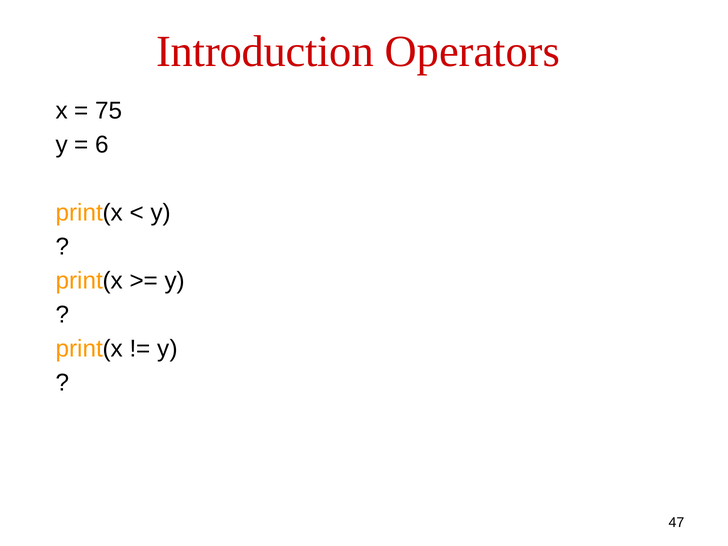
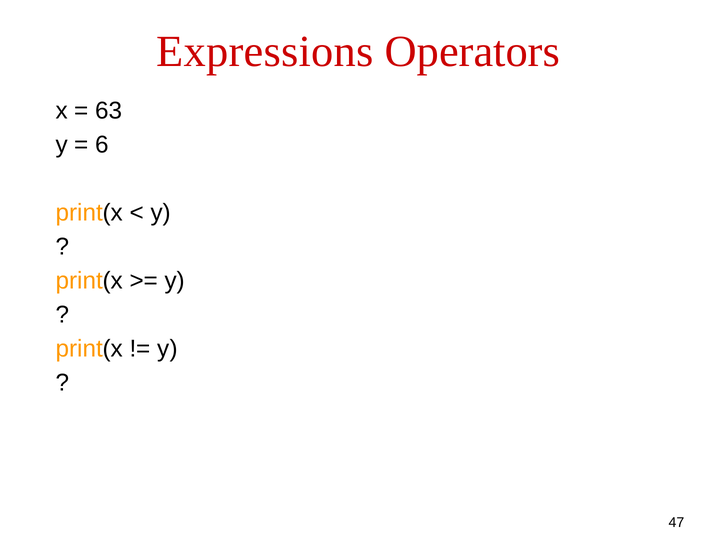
Introduction: Introduction -> Expressions
75: 75 -> 63
